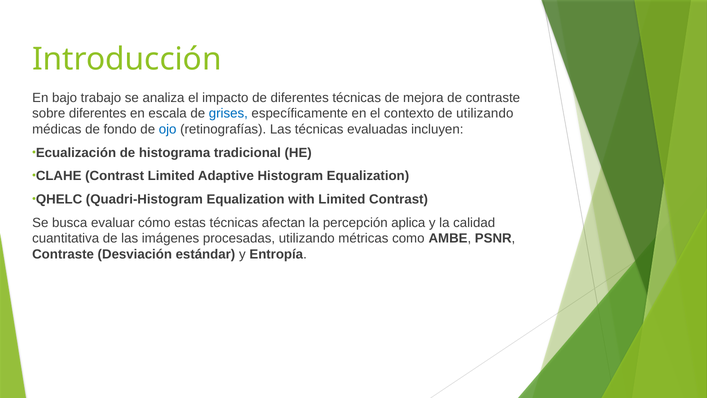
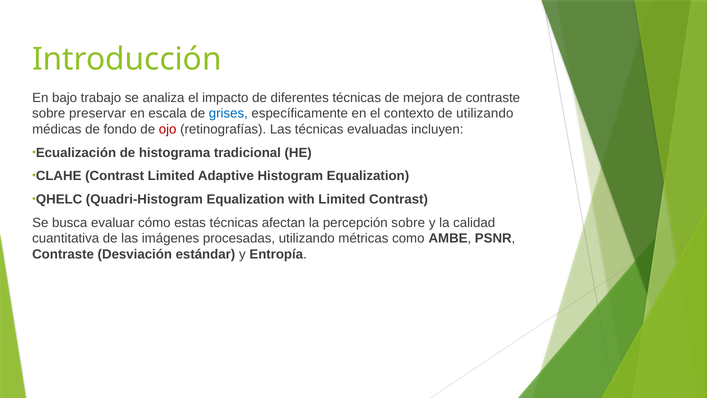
sobre diferentes: diferentes -> preservar
ojo colour: blue -> red
percepción aplica: aplica -> sobre
